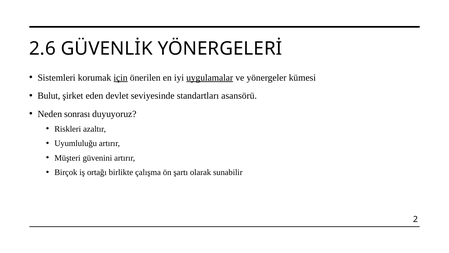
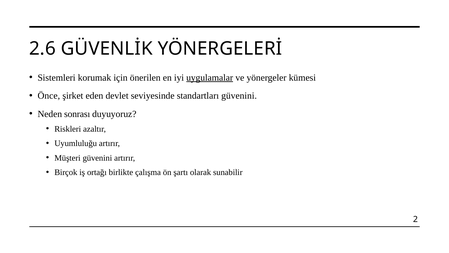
için underline: present -> none
Bulut: Bulut -> Önce
standartları asansörü: asansörü -> güvenini
